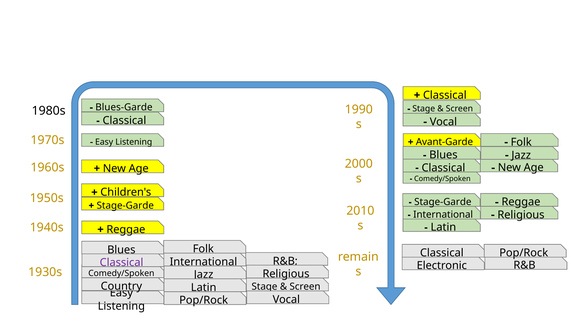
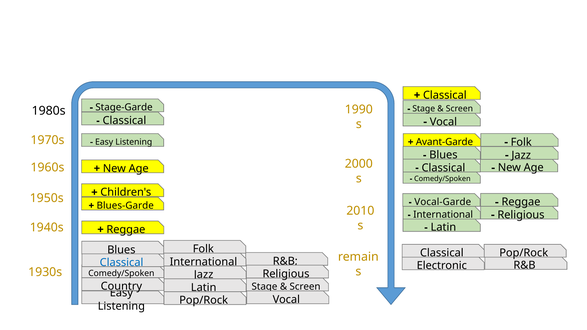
Blues-Garde: Blues-Garde -> Stage-Garde
Stage-Garde at (443, 202): Stage-Garde -> Vocal-Garde
Stage-Garde at (125, 206): Stage-Garde -> Blues-Garde
Classical at (122, 263) colour: purple -> blue
